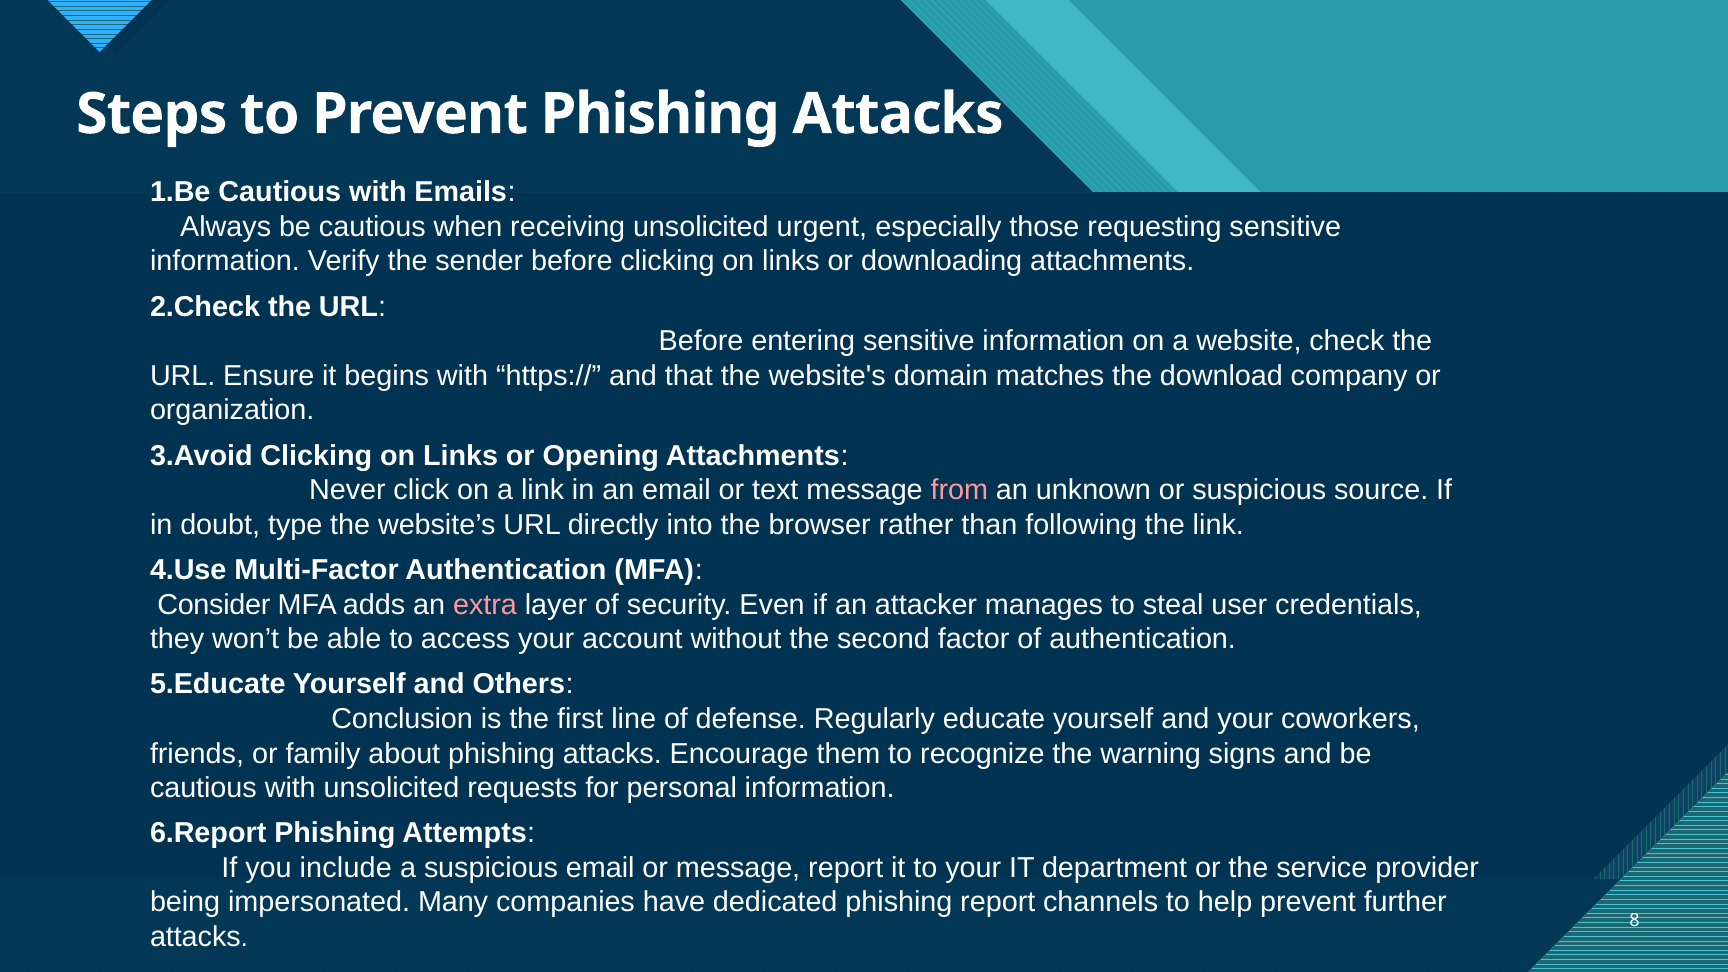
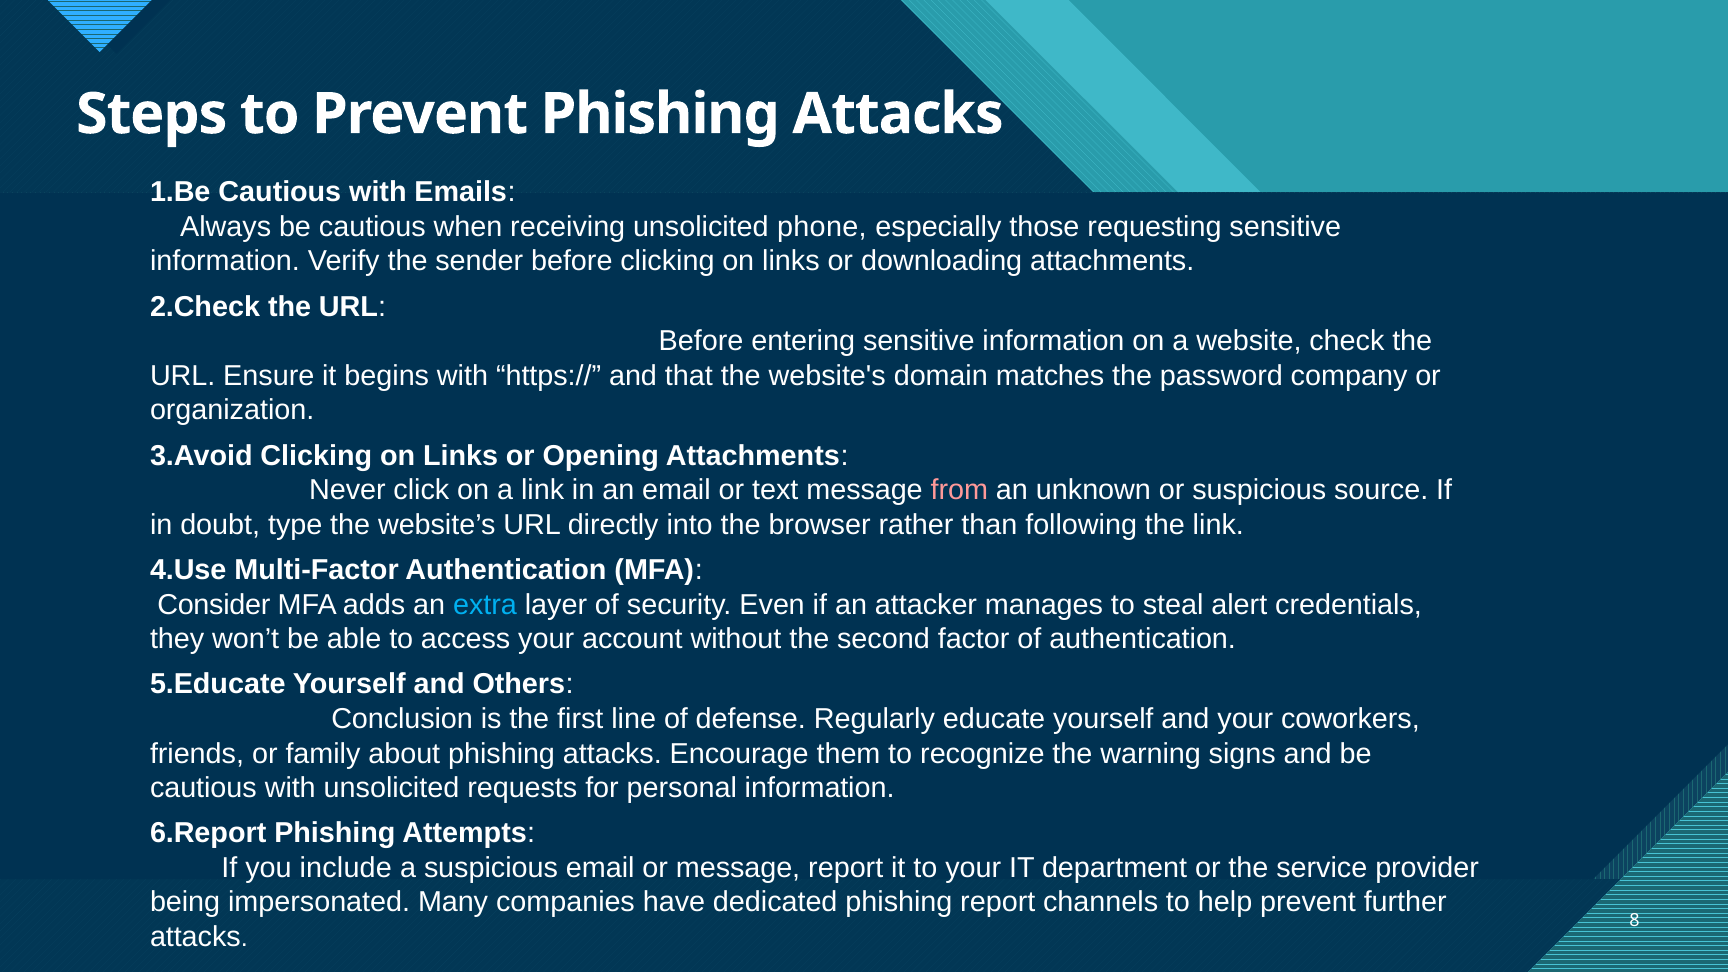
urgent: urgent -> phone
download: download -> password
extra colour: pink -> light blue
user: user -> alert
